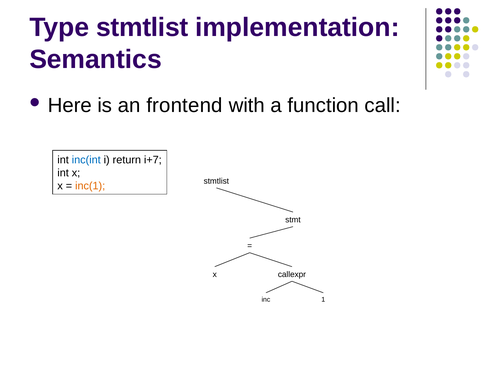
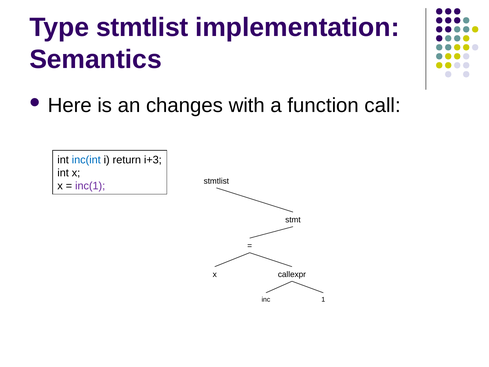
frontend: frontend -> changes
i+7: i+7 -> i+3
inc(1 colour: orange -> purple
